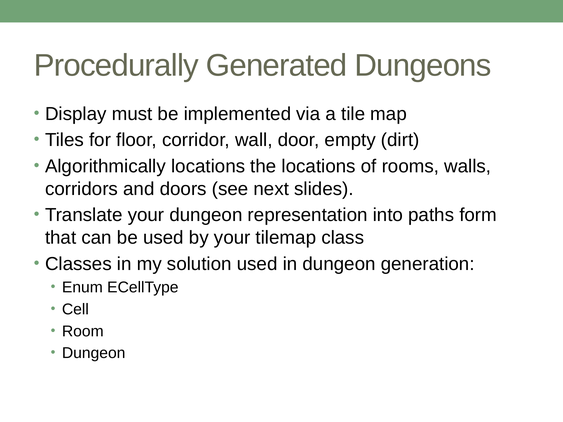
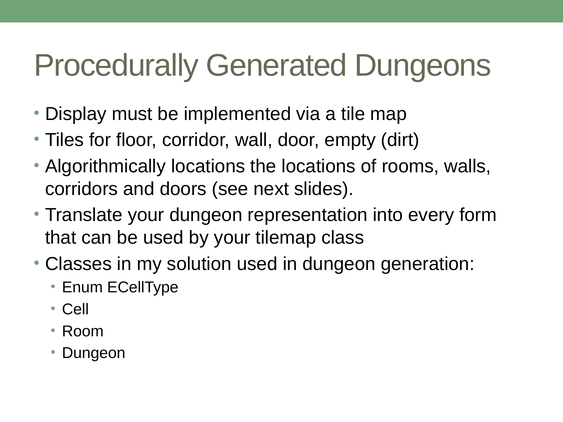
paths: paths -> every
